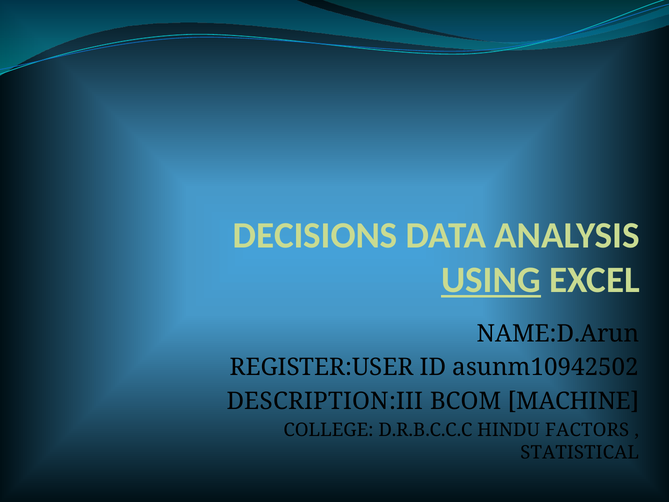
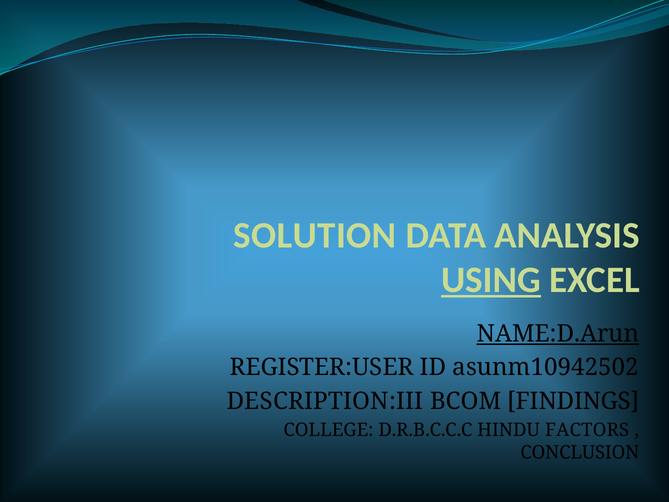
DECISIONS: DECISIONS -> SOLUTION
NAME:D.Arun underline: none -> present
MACHINE: MACHINE -> FINDINGS
STATISTICAL: STATISTICAL -> CONCLUSION
